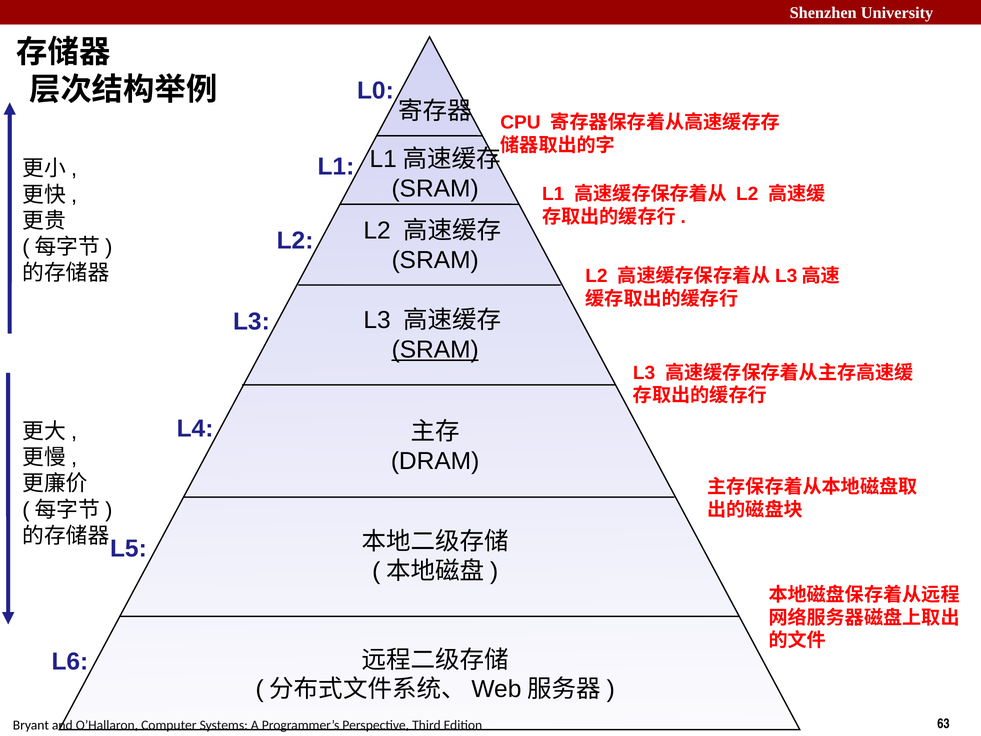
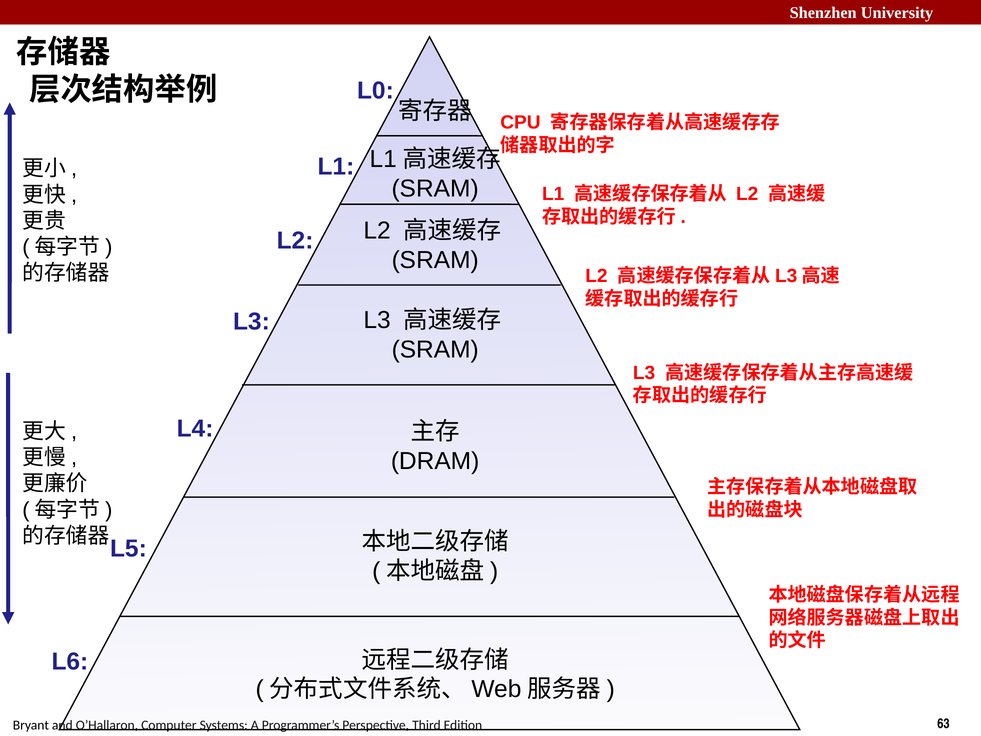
SRAM at (435, 349) underline: present -> none
